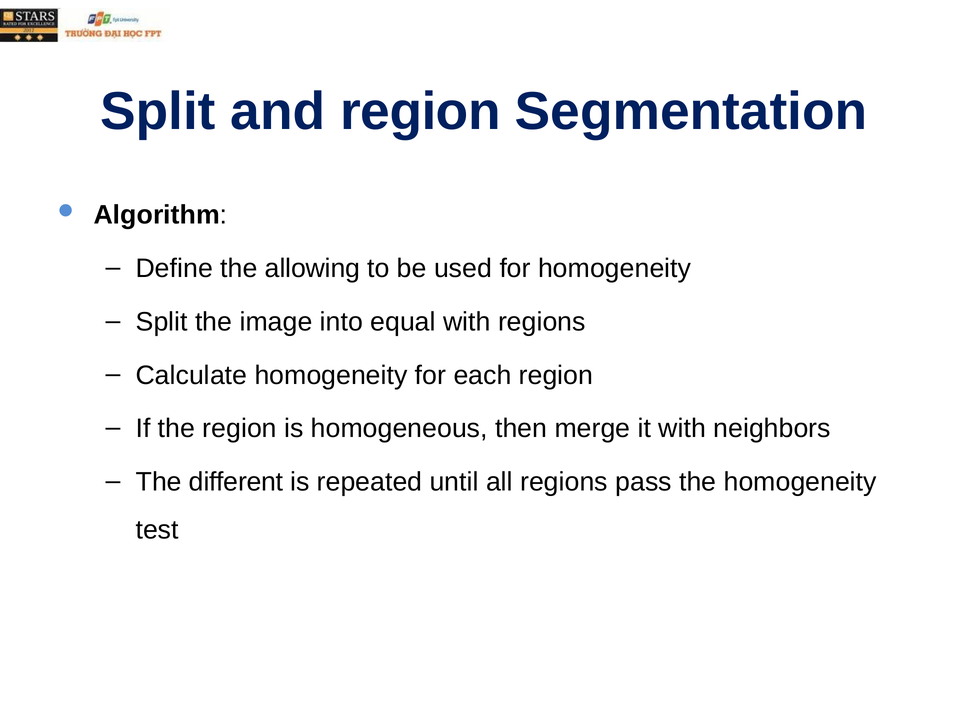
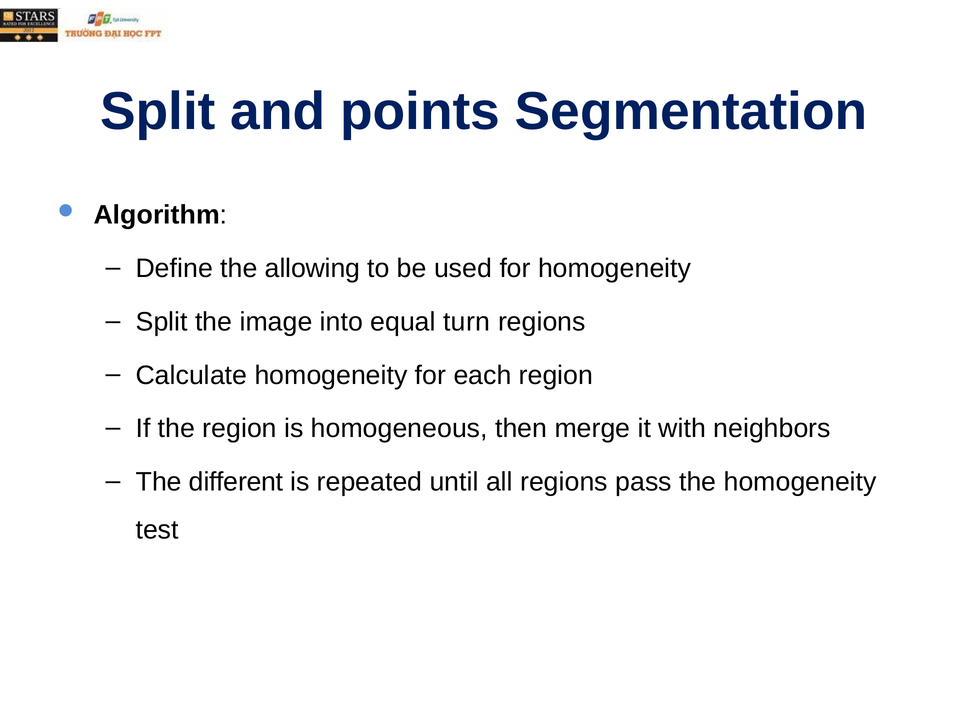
and region: region -> points
equal with: with -> turn
